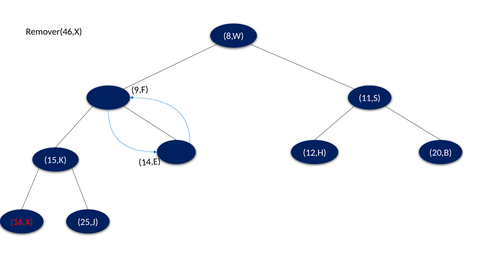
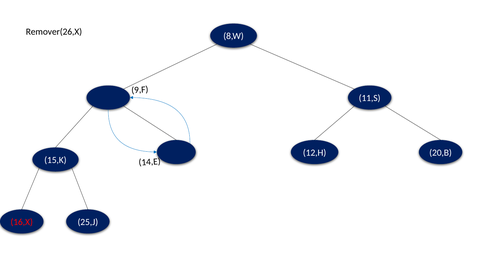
Remover(46,X: Remover(46,X -> Remover(26,X
